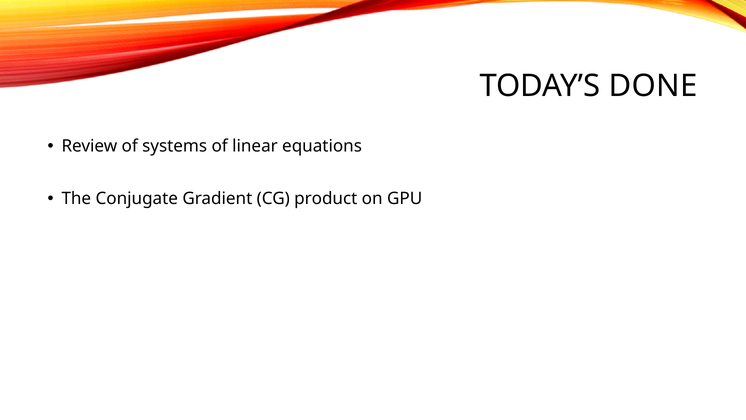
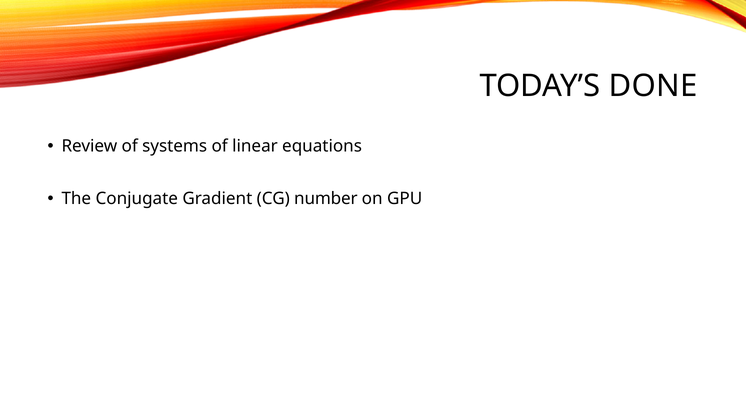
product: product -> number
